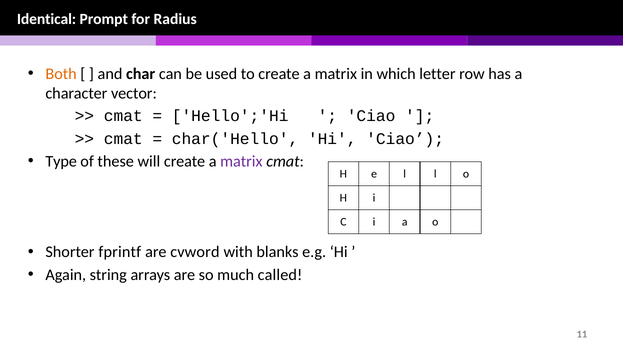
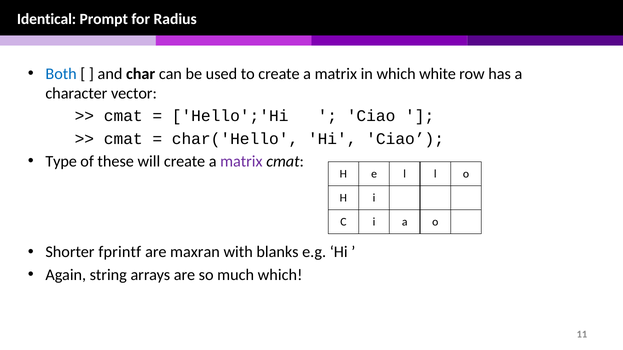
Both colour: orange -> blue
letter: letter -> white
cvword: cvword -> maxran
much called: called -> which
